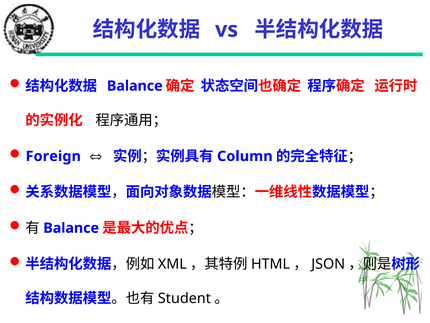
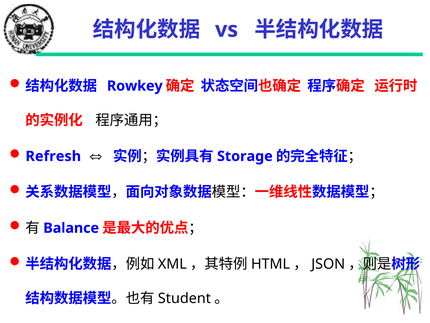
Balance at (135, 86): Balance -> Rowkey
Foreign: Foreign -> Refresh
Column: Column -> Storage
